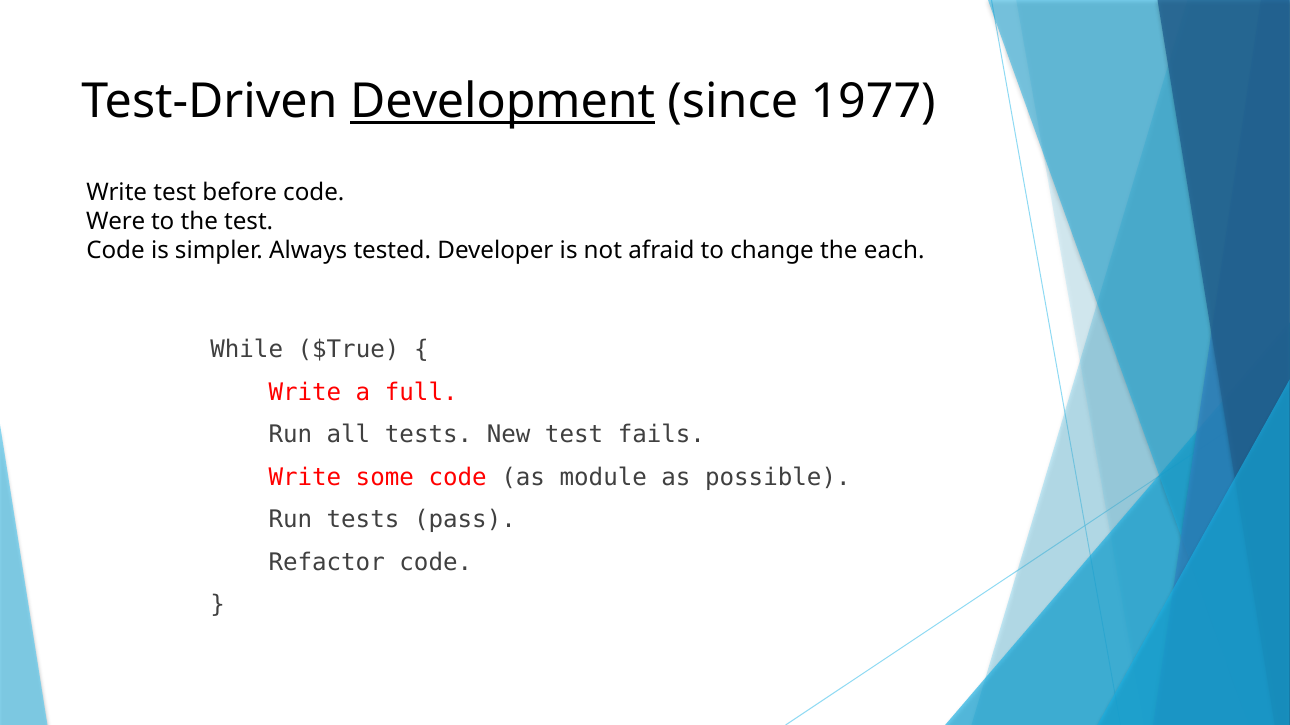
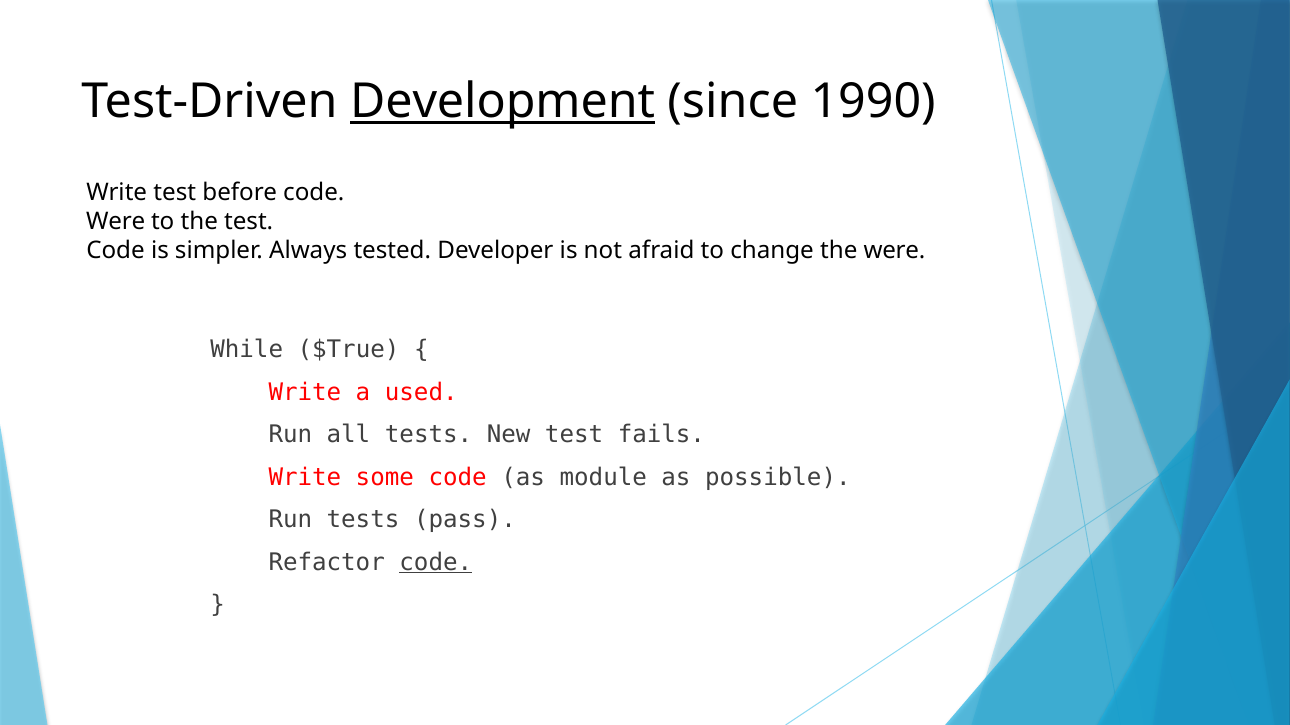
1977: 1977 -> 1990
the each: each -> were
full: full -> used
code at (436, 563) underline: none -> present
